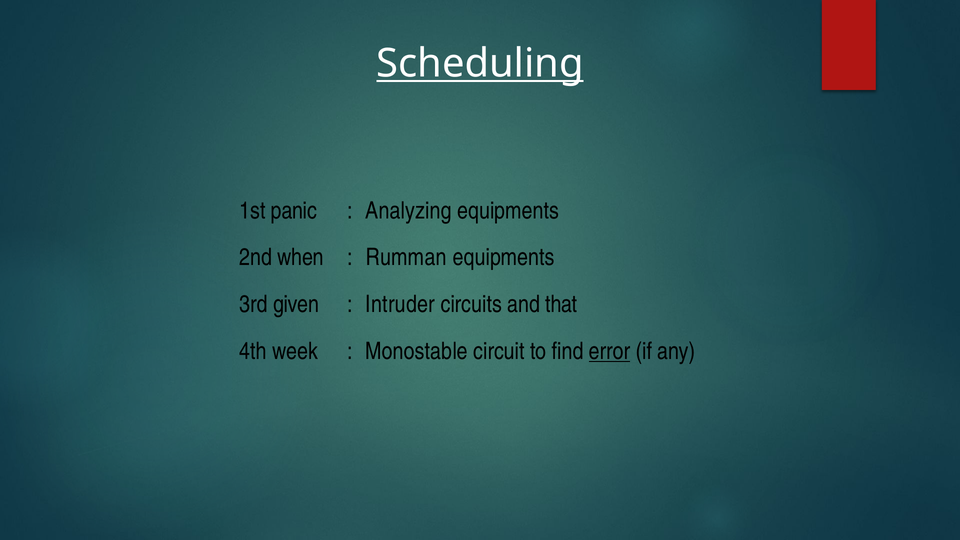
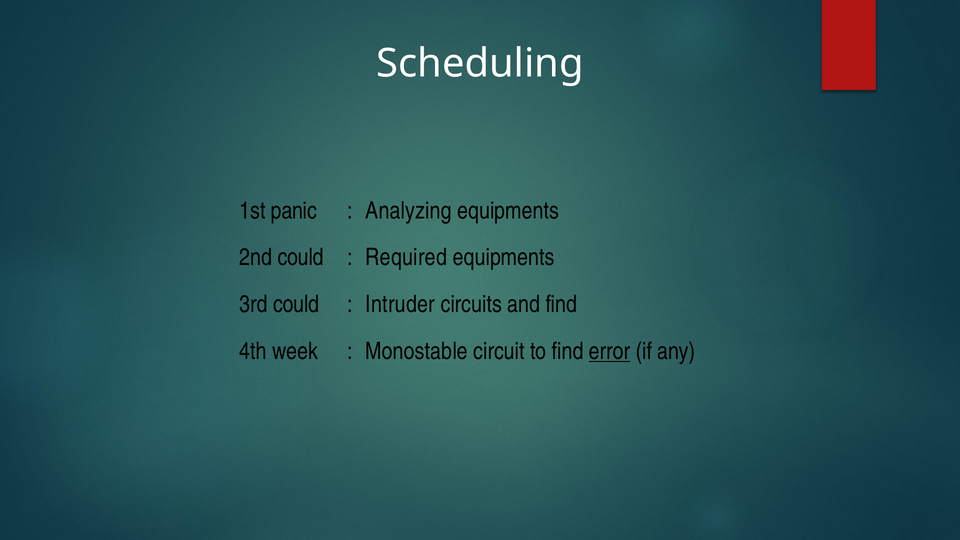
Scheduling underline: present -> none
2nd when: when -> could
Rumman: Rumman -> Required
3rd given: given -> could
and that: that -> find
